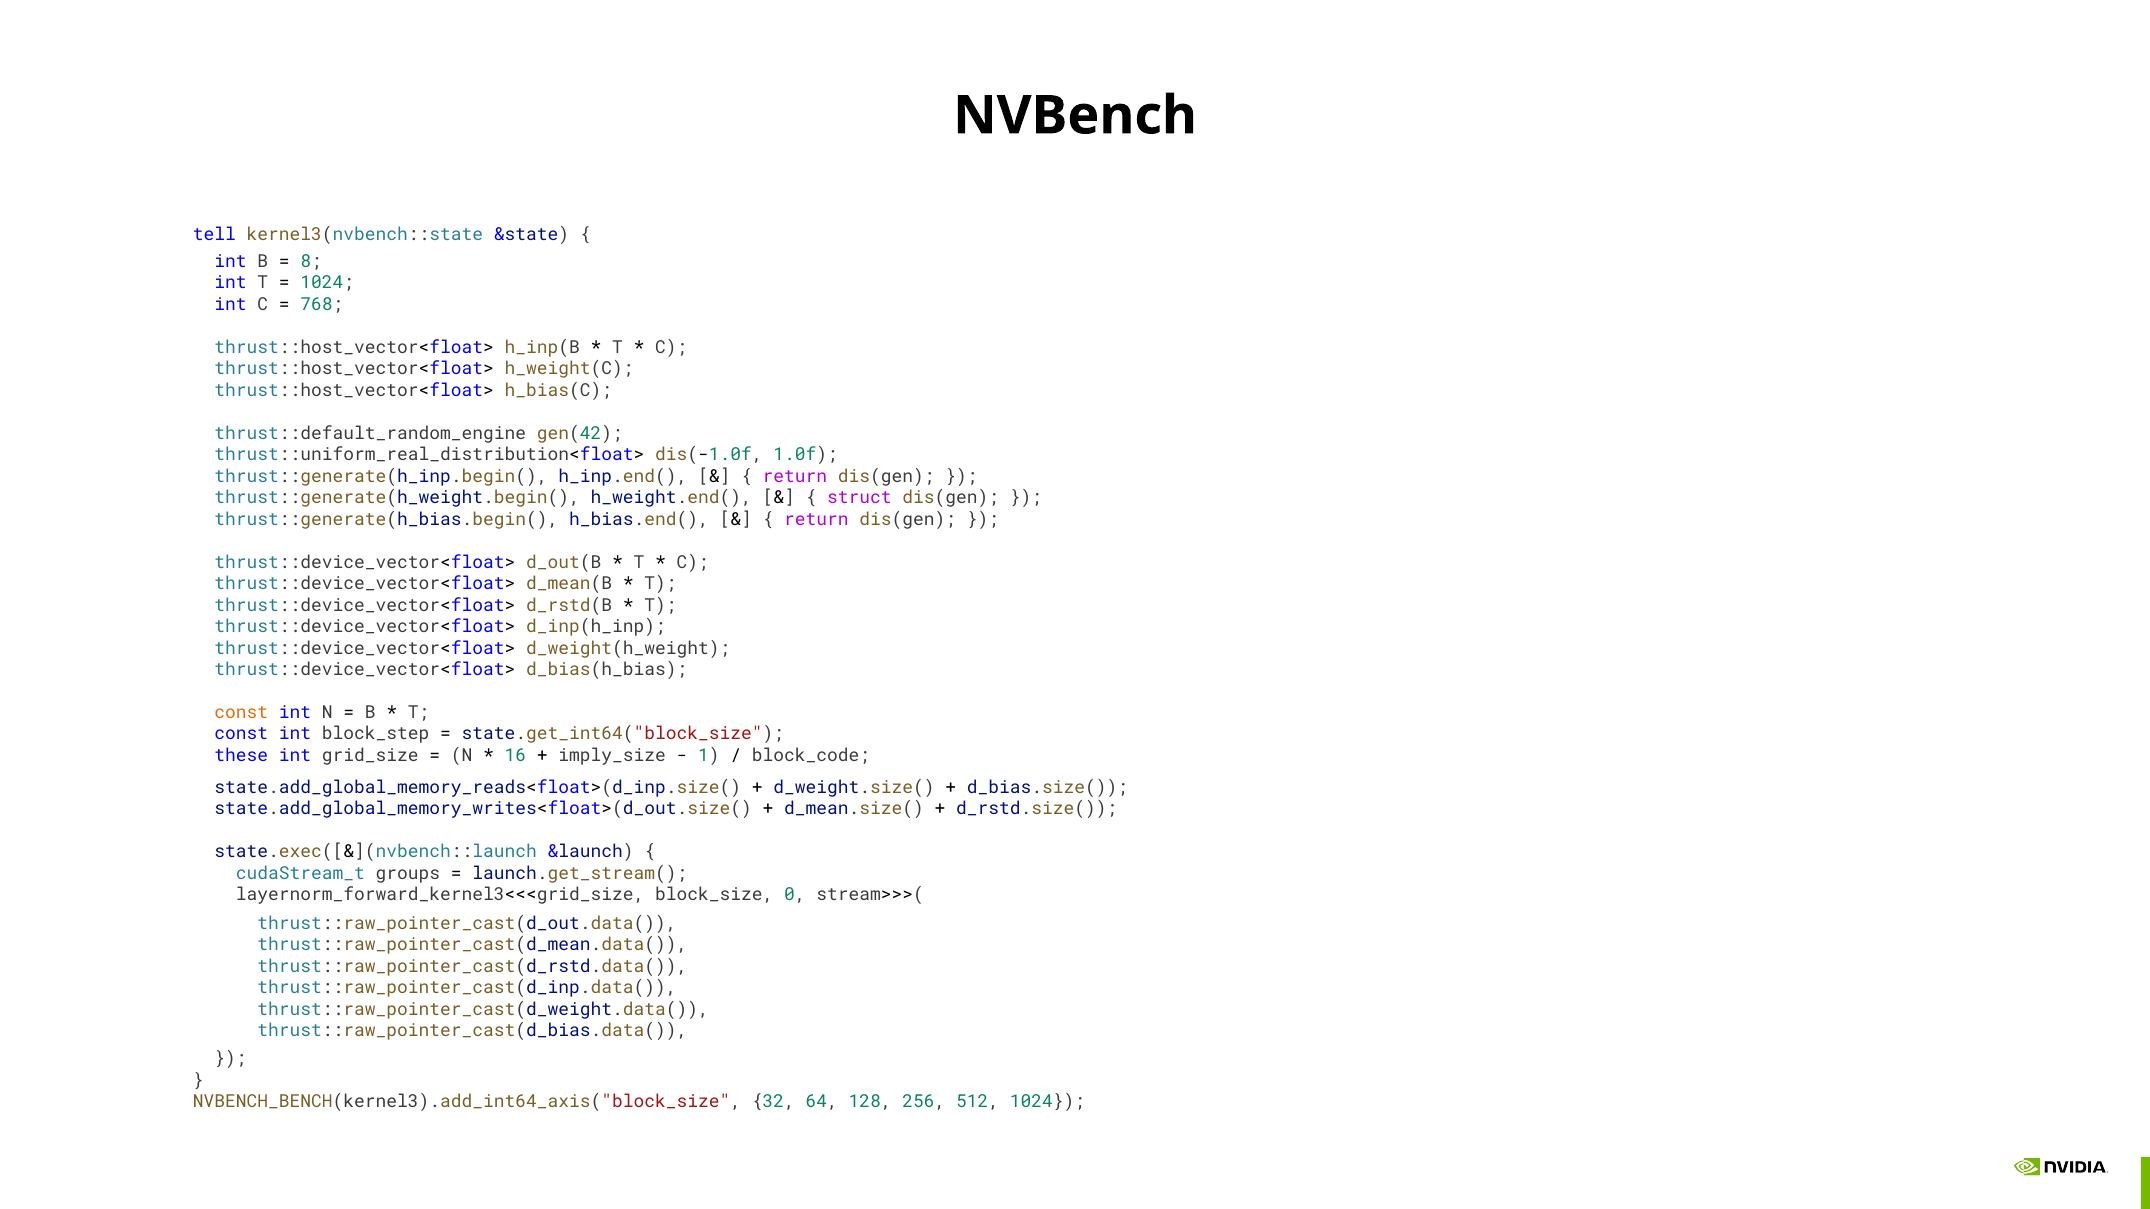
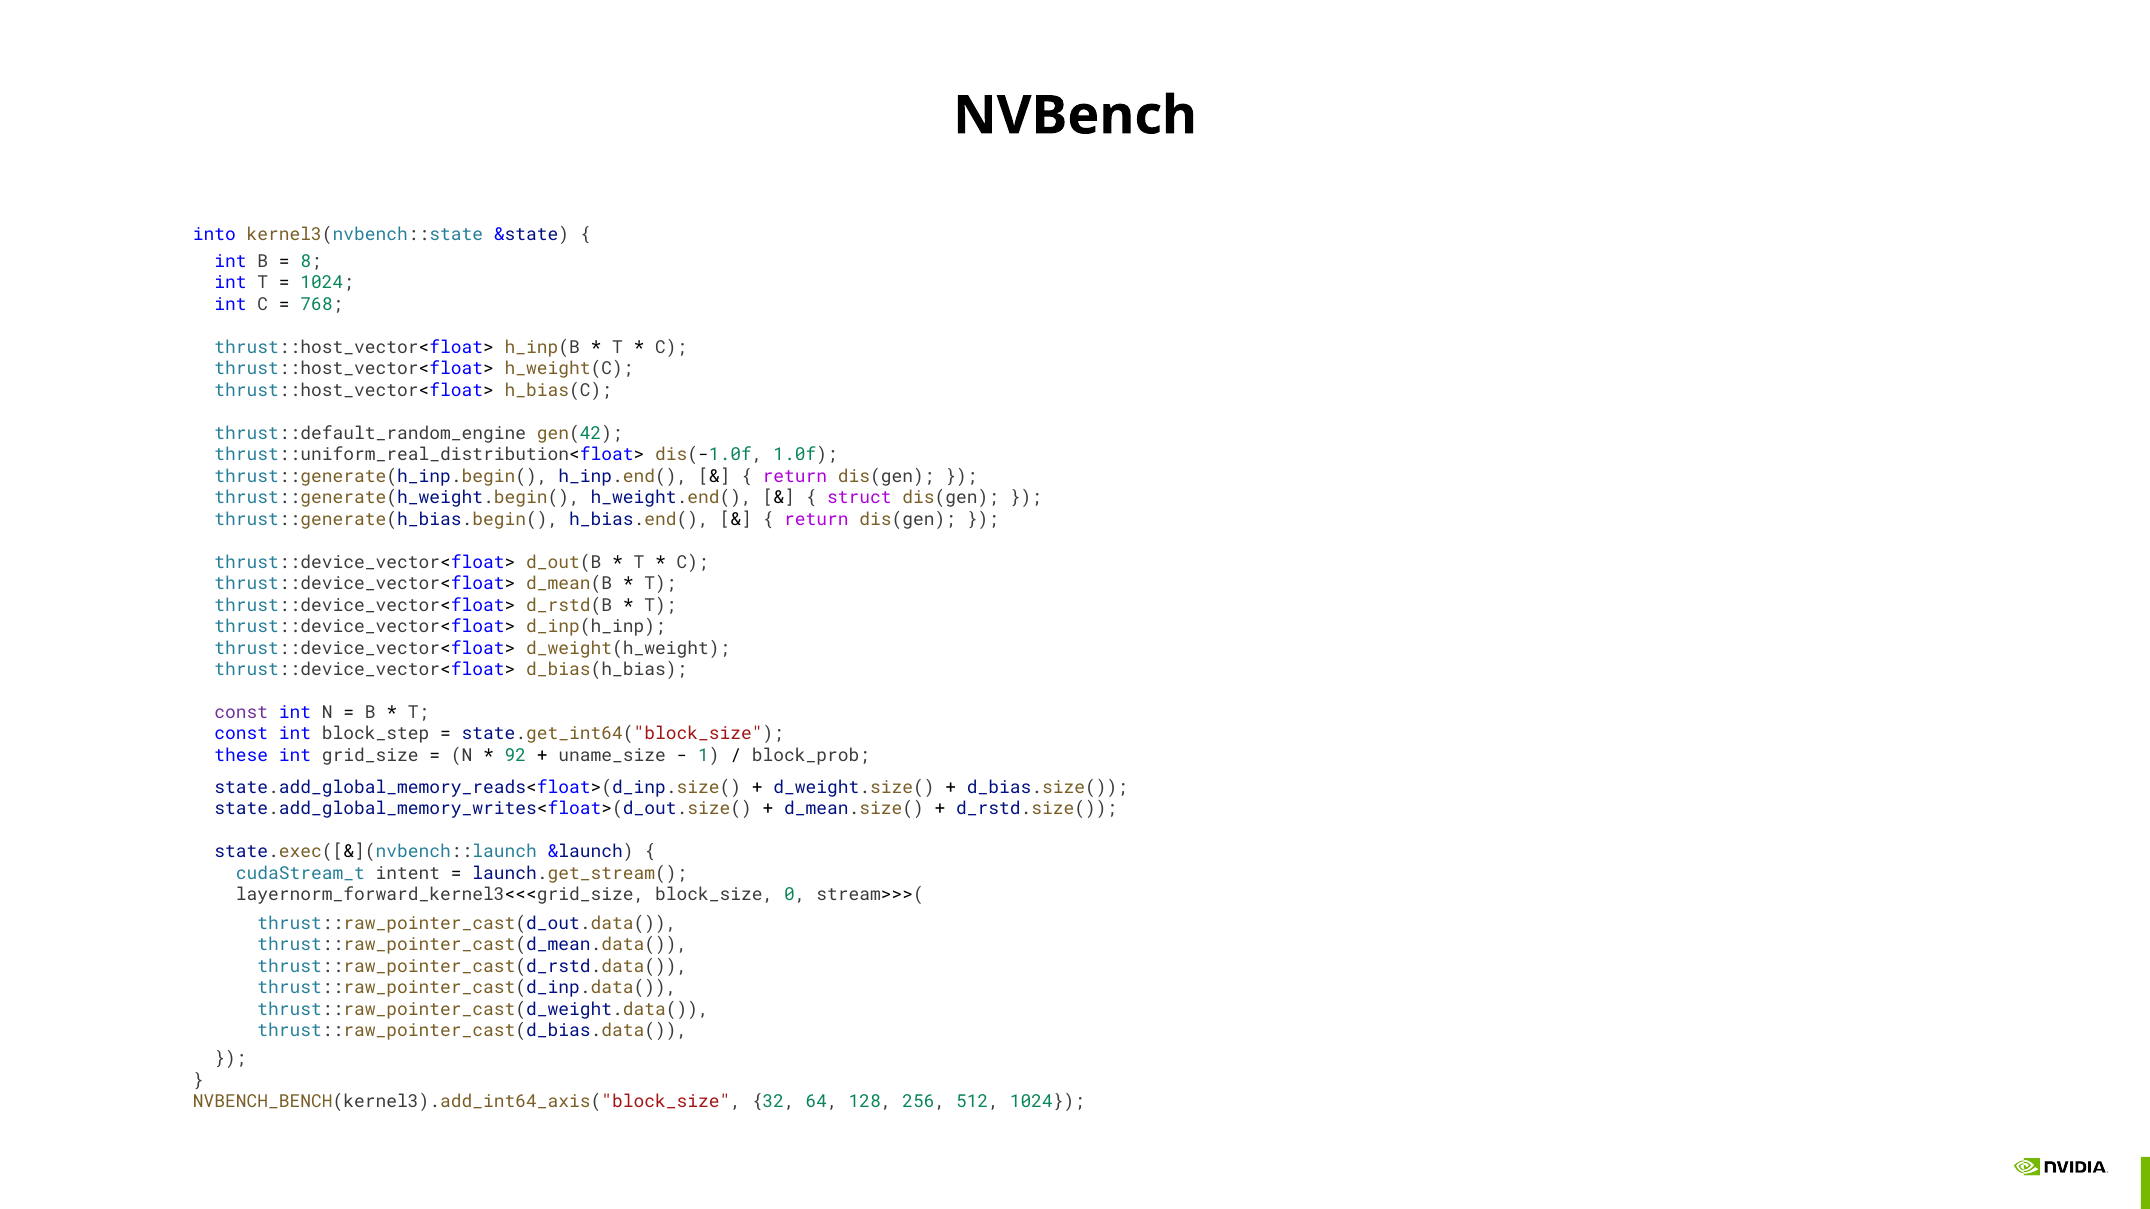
tell: tell -> into
const at (241, 713) colour: orange -> purple
16: 16 -> 92
imply_size: imply_size -> uname_size
block_code: block_code -> block_prob
groups: groups -> intent
